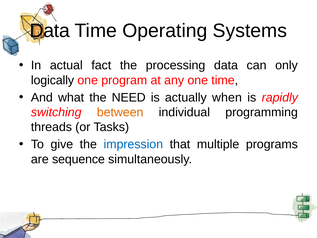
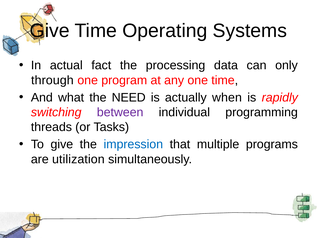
Data at (50, 31): Data -> Give
logically: logically -> through
between colour: orange -> purple
sequence: sequence -> utilization
